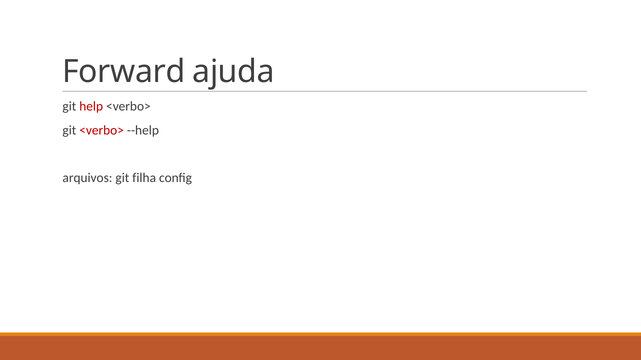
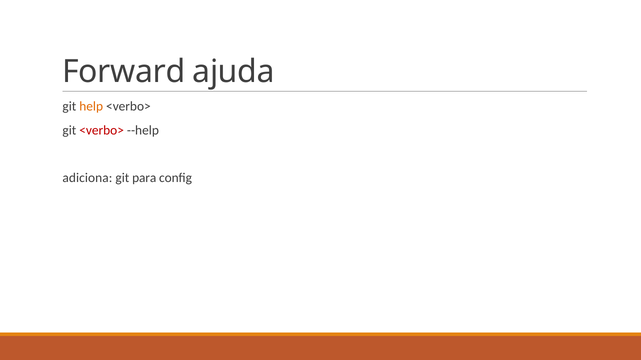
help colour: red -> orange
arquivos: arquivos -> adiciona
filha: filha -> para
